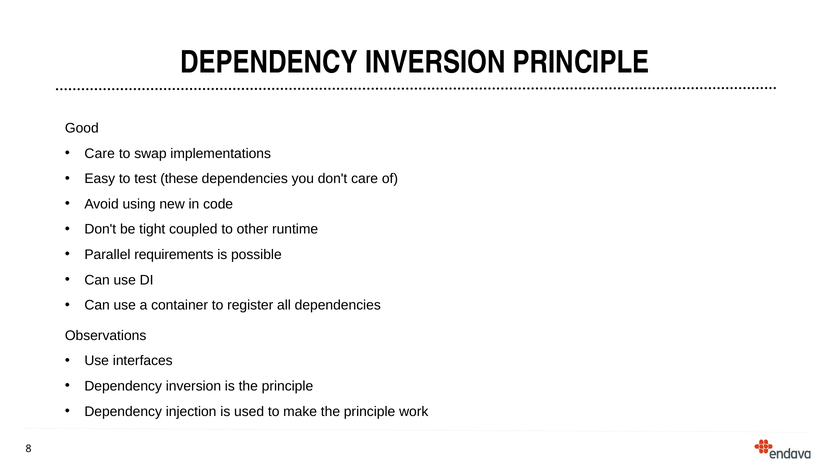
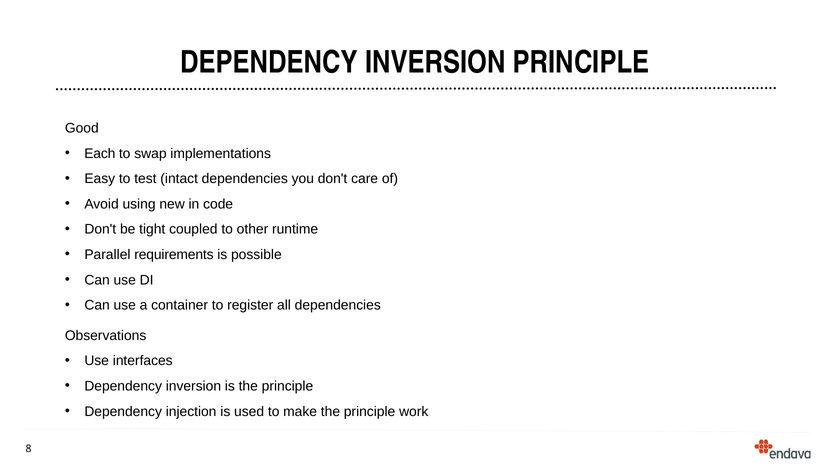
Care at (100, 153): Care -> Each
these: these -> intact
